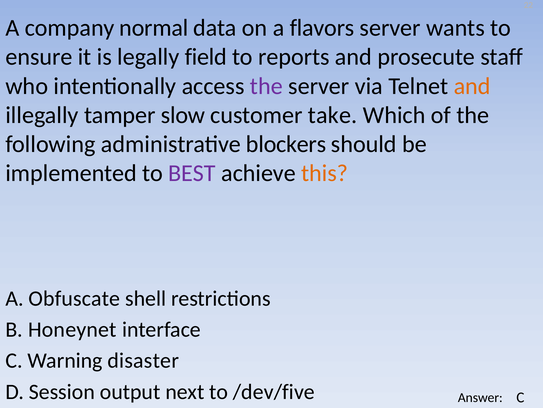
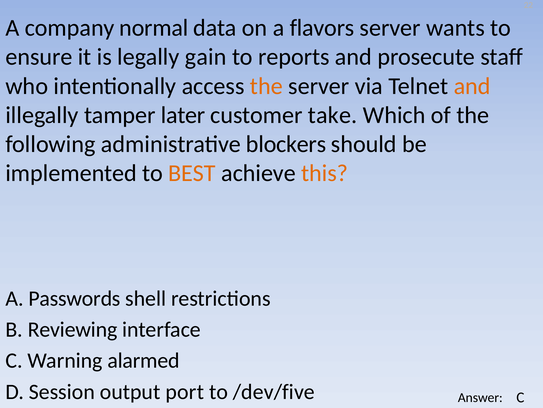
field: field -> gain
the at (266, 86) colour: purple -> orange
slow: slow -> later
BEST colour: purple -> orange
Obfuscate: Obfuscate -> Passwords
Honeynet: Honeynet -> Reviewing
disaster: disaster -> alarmed
next: next -> port
